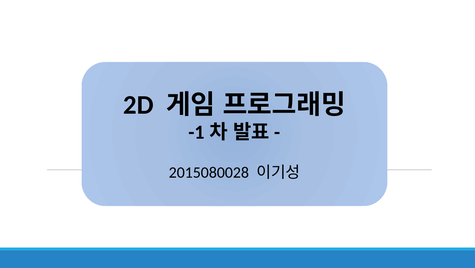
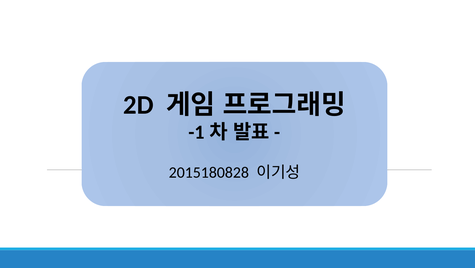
2015080028: 2015080028 -> 2015180828
